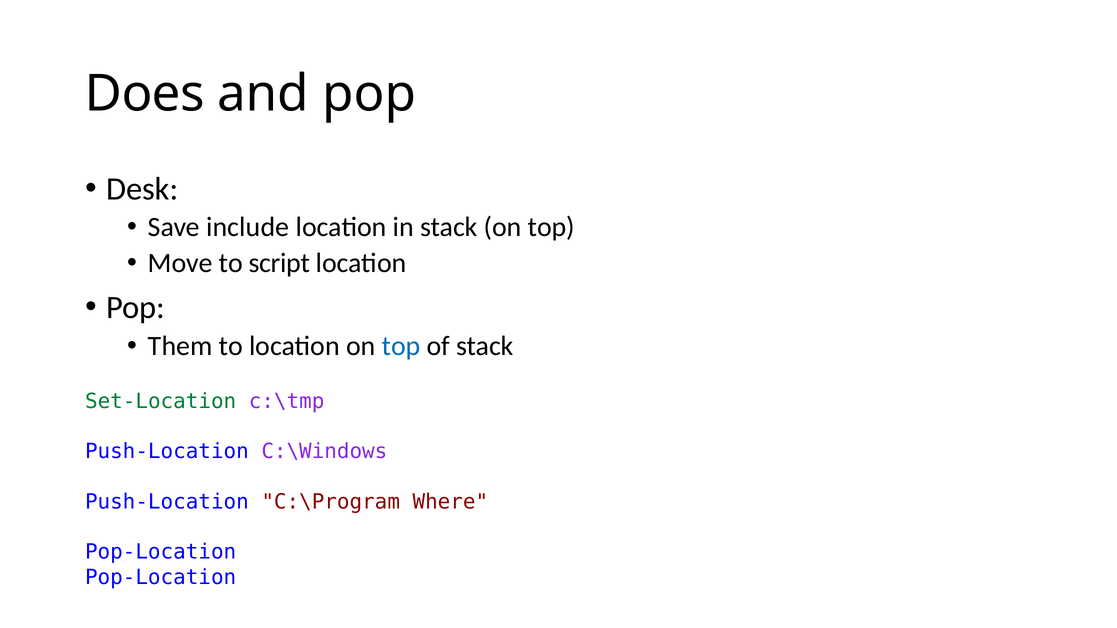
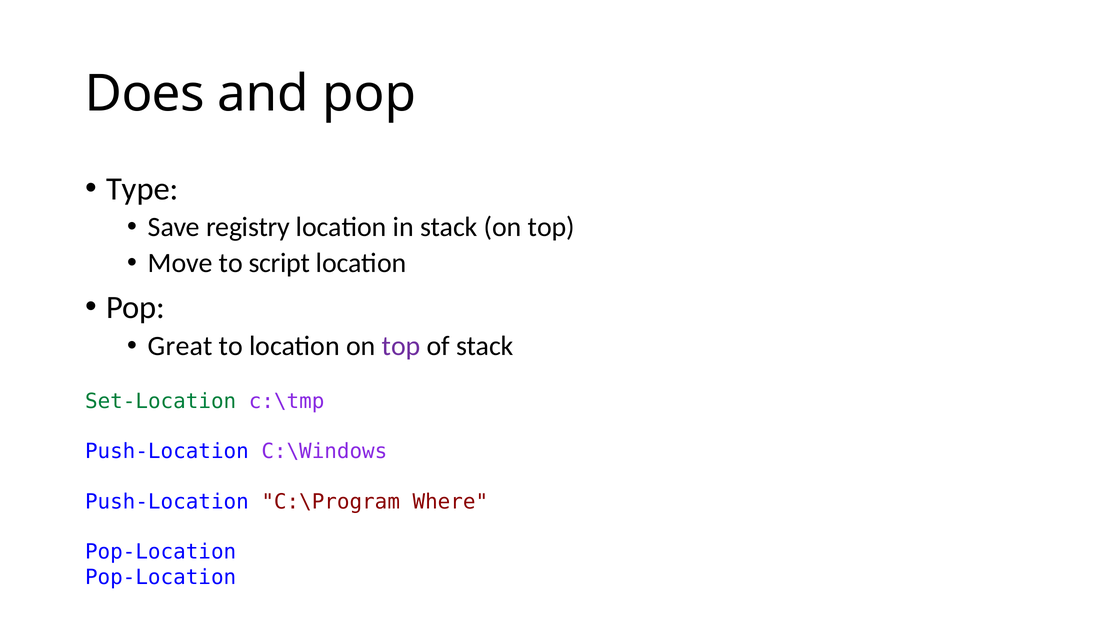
Desk: Desk -> Type
include: include -> registry
Them: Them -> Great
top at (401, 346) colour: blue -> purple
